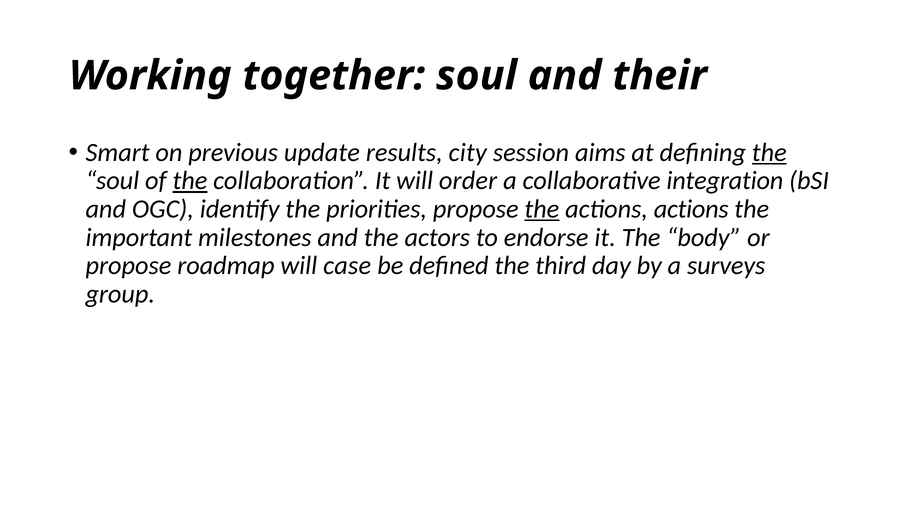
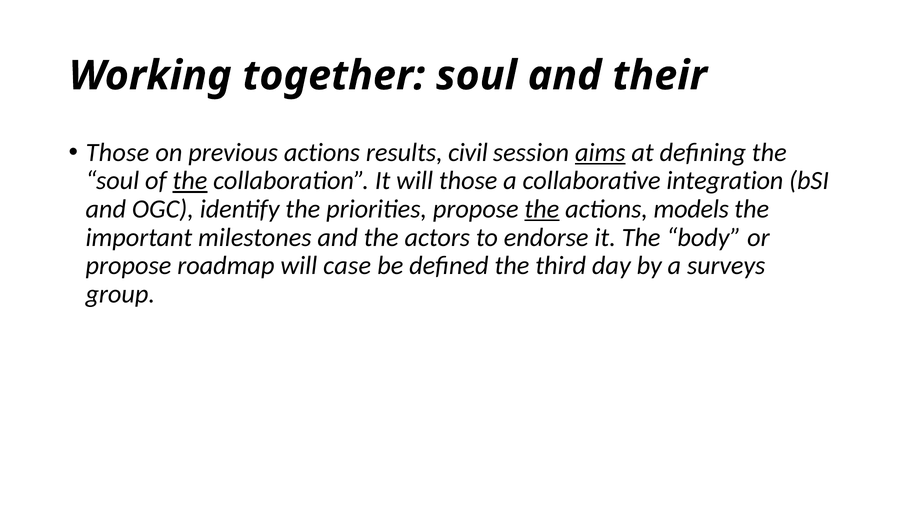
Smart at (118, 152): Smart -> Those
previous update: update -> actions
city: city -> civil
aims underline: none -> present
the at (769, 152) underline: present -> none
will order: order -> those
actions actions: actions -> models
